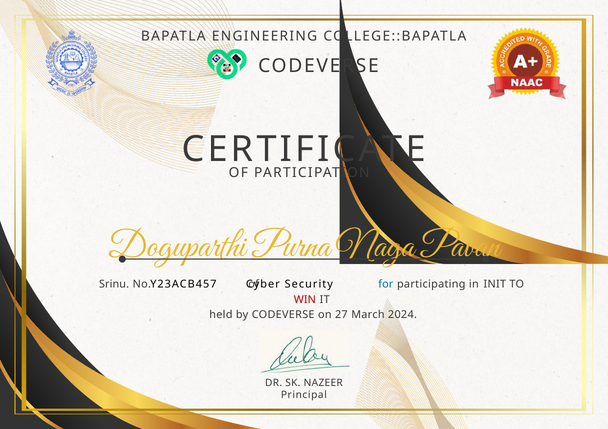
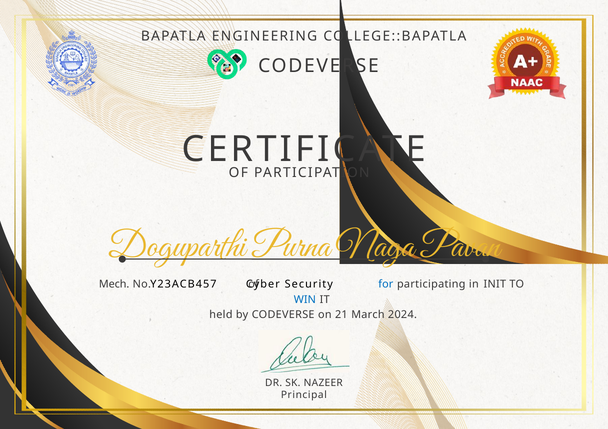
Srinu: Srinu -> Mech
WIN colour: red -> blue
27: 27 -> 21
